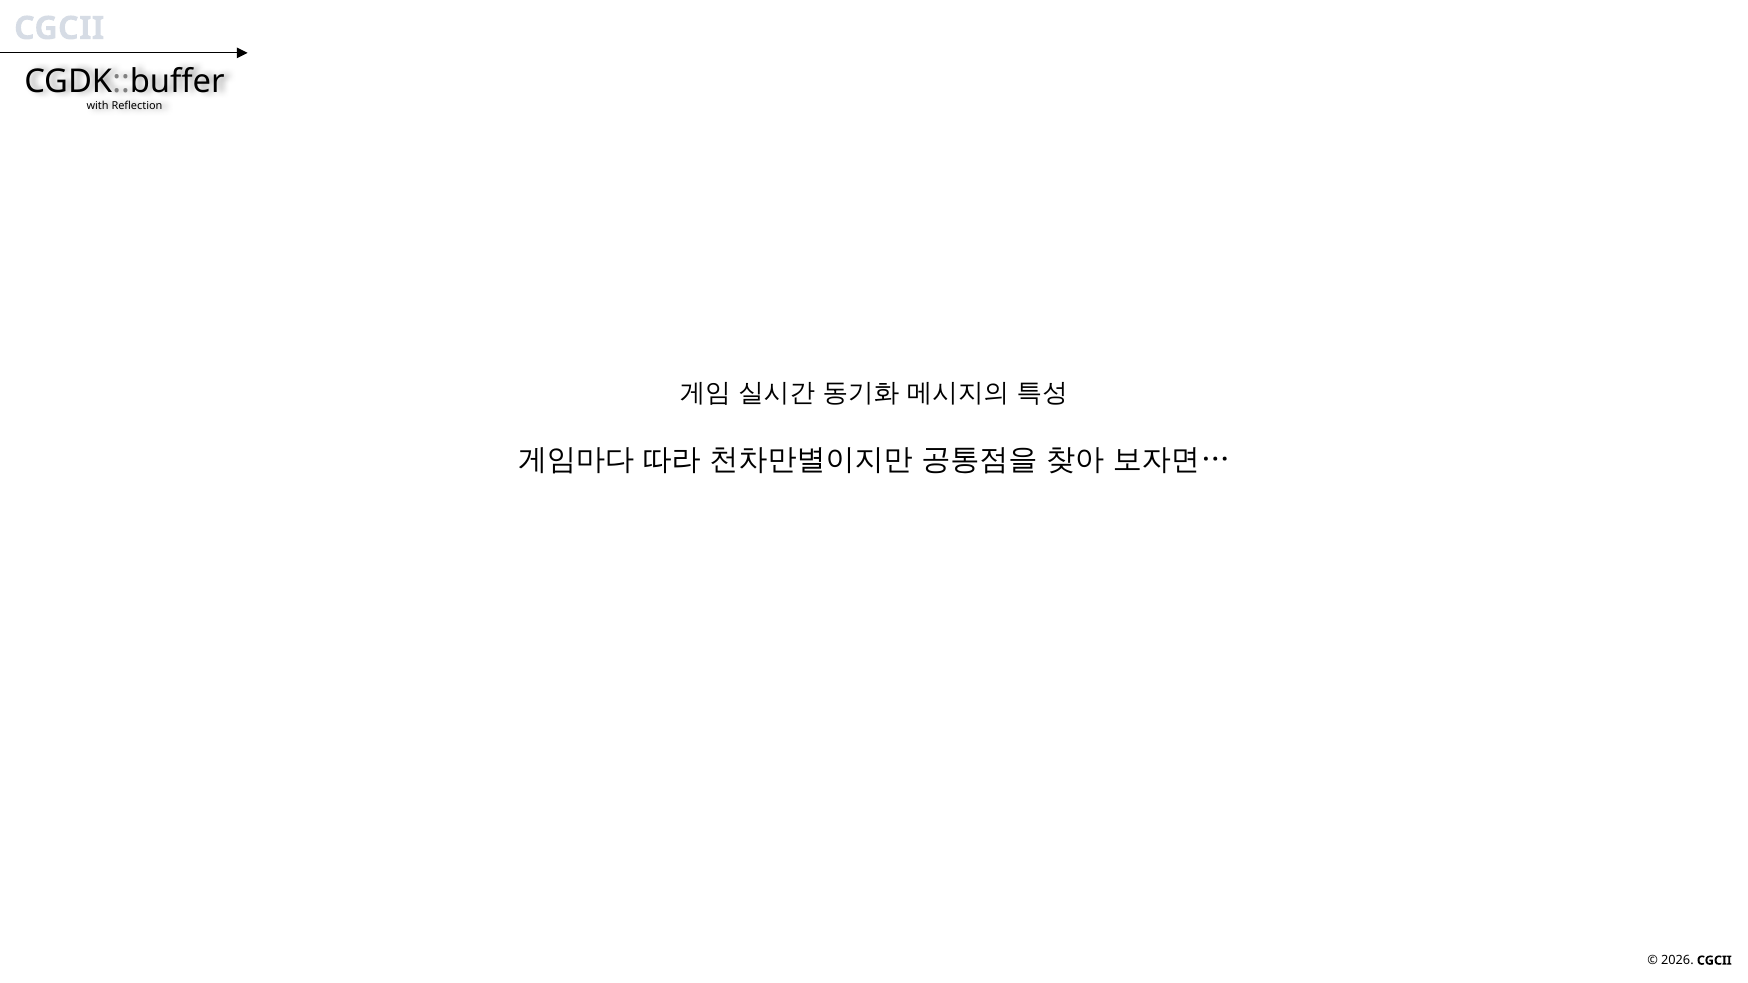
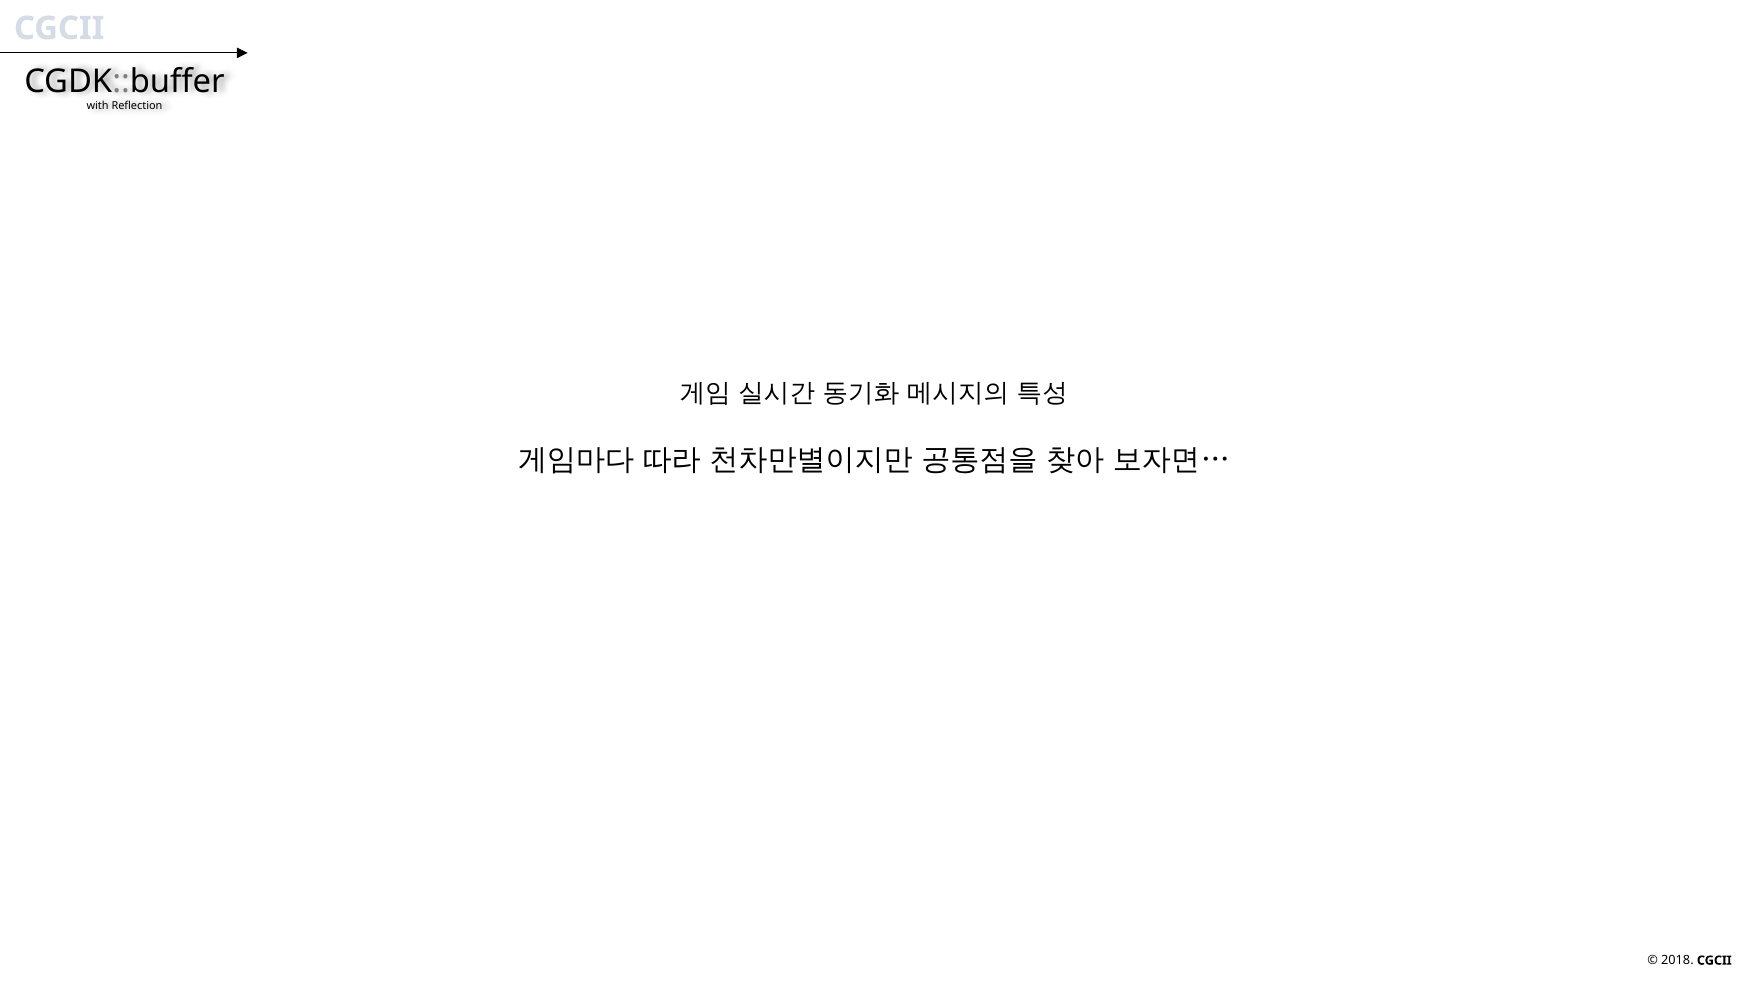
2026: 2026 -> 2018
